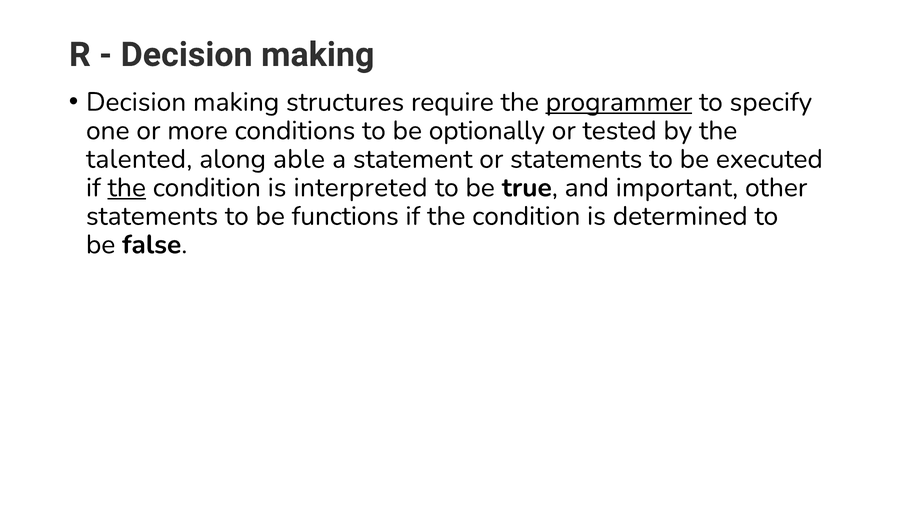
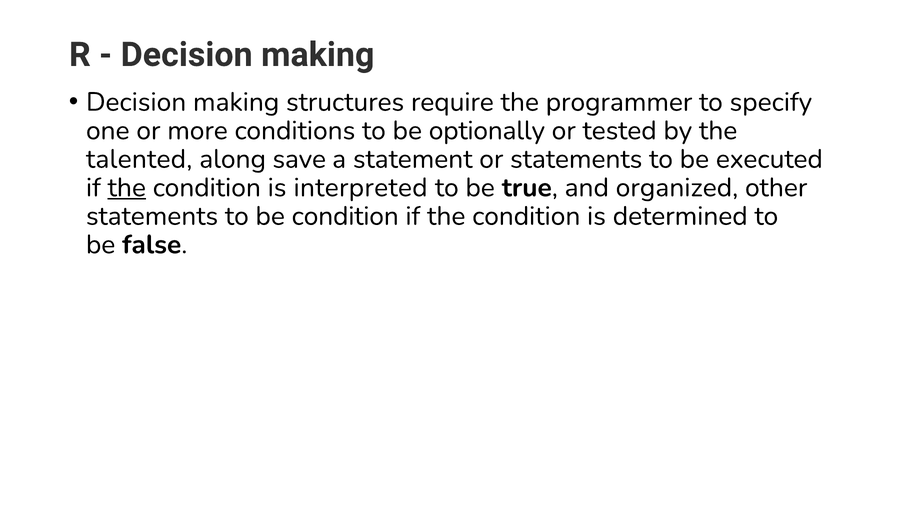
programmer underline: present -> none
able: able -> save
important: important -> organized
be functions: functions -> condition
